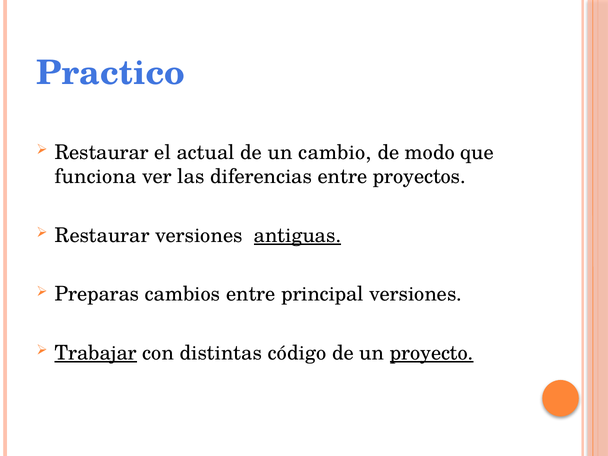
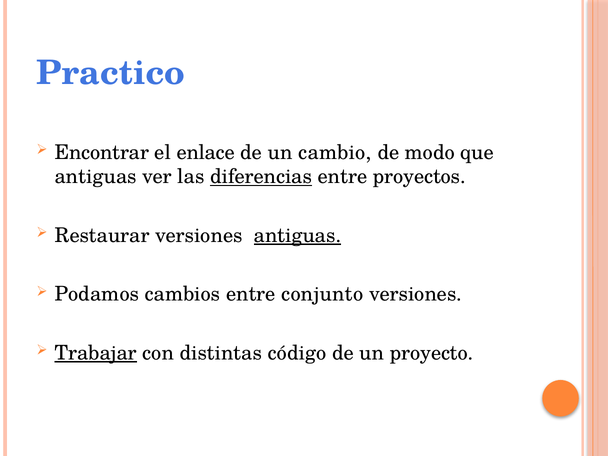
Restaurar at (102, 152): Restaurar -> Encontrar
actual: actual -> enlace
funciona at (96, 177): funciona -> antiguas
diferencias underline: none -> present
Preparas: Preparas -> Podamos
principal: principal -> conjunto
proyecto underline: present -> none
